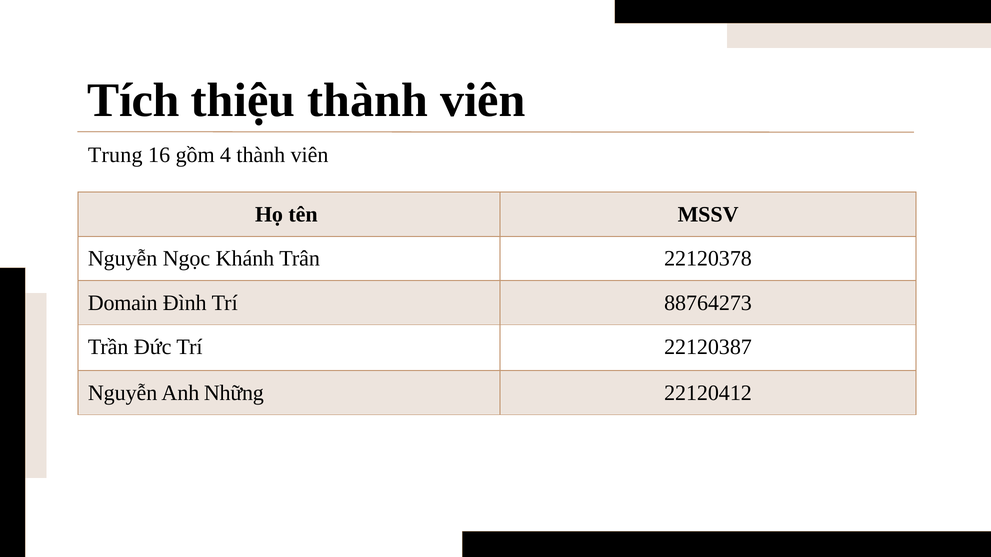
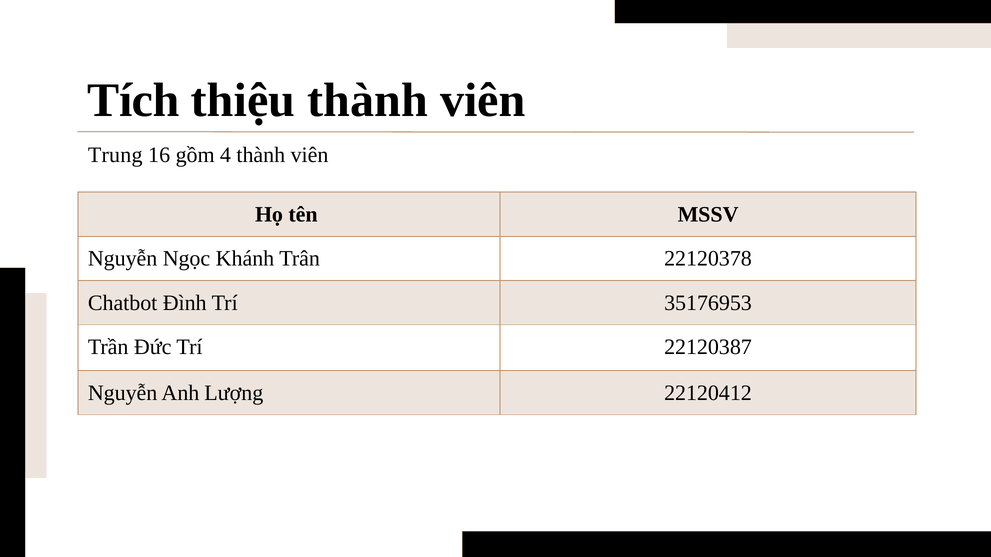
Domain: Domain -> Chatbot
88764273: 88764273 -> 35176953
Những: Những -> Lượng
